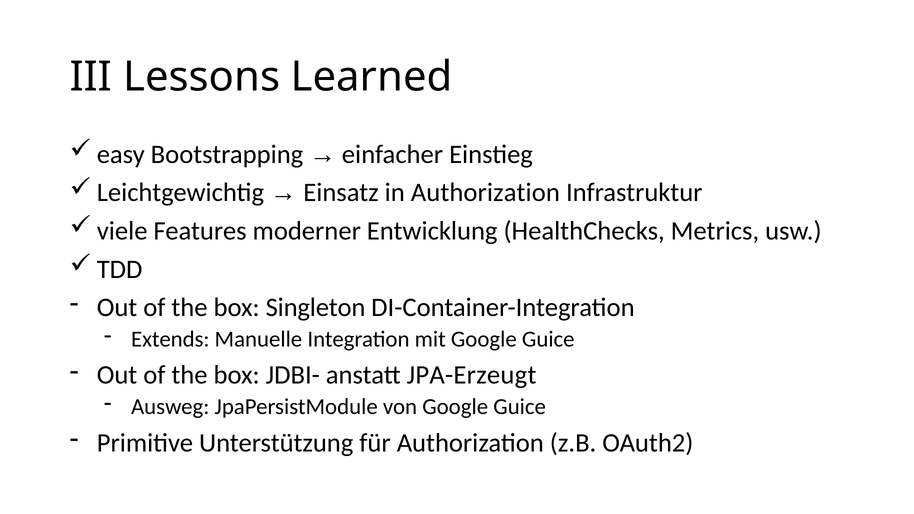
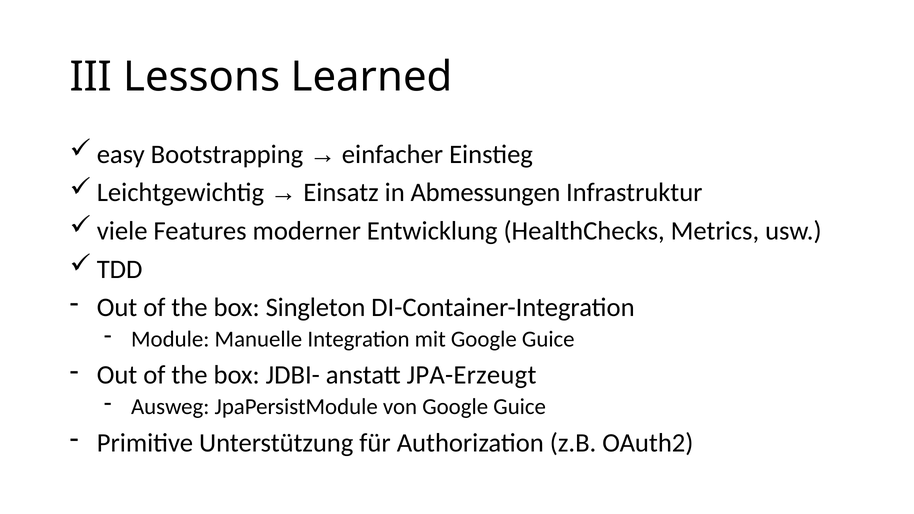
in Authorization: Authorization -> Abmessungen
Extends: Extends -> Module
